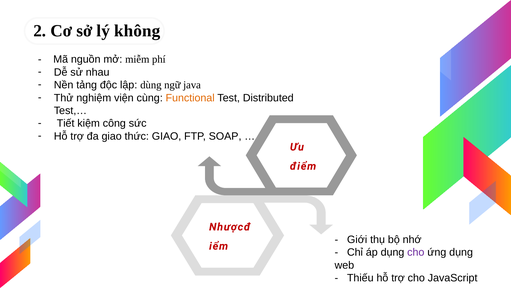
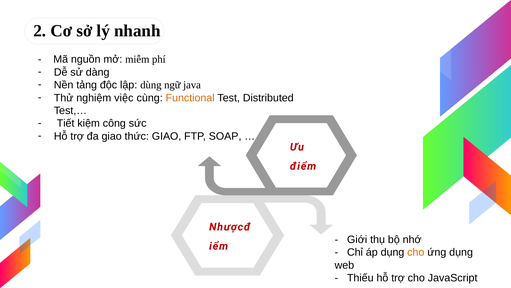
không: không -> nhanh
nhau: nhau -> dàng
viện: viện -> việc
cho at (416, 252) colour: purple -> orange
